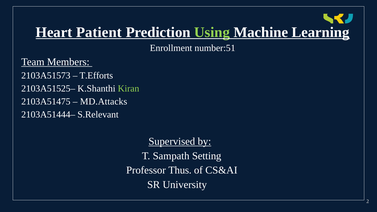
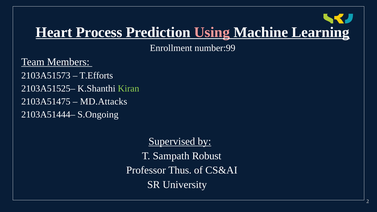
Patient: Patient -> Process
Using colour: light green -> pink
number:51: number:51 -> number:99
S.Relevant: S.Relevant -> S.Ongoing
Setting: Setting -> Robust
